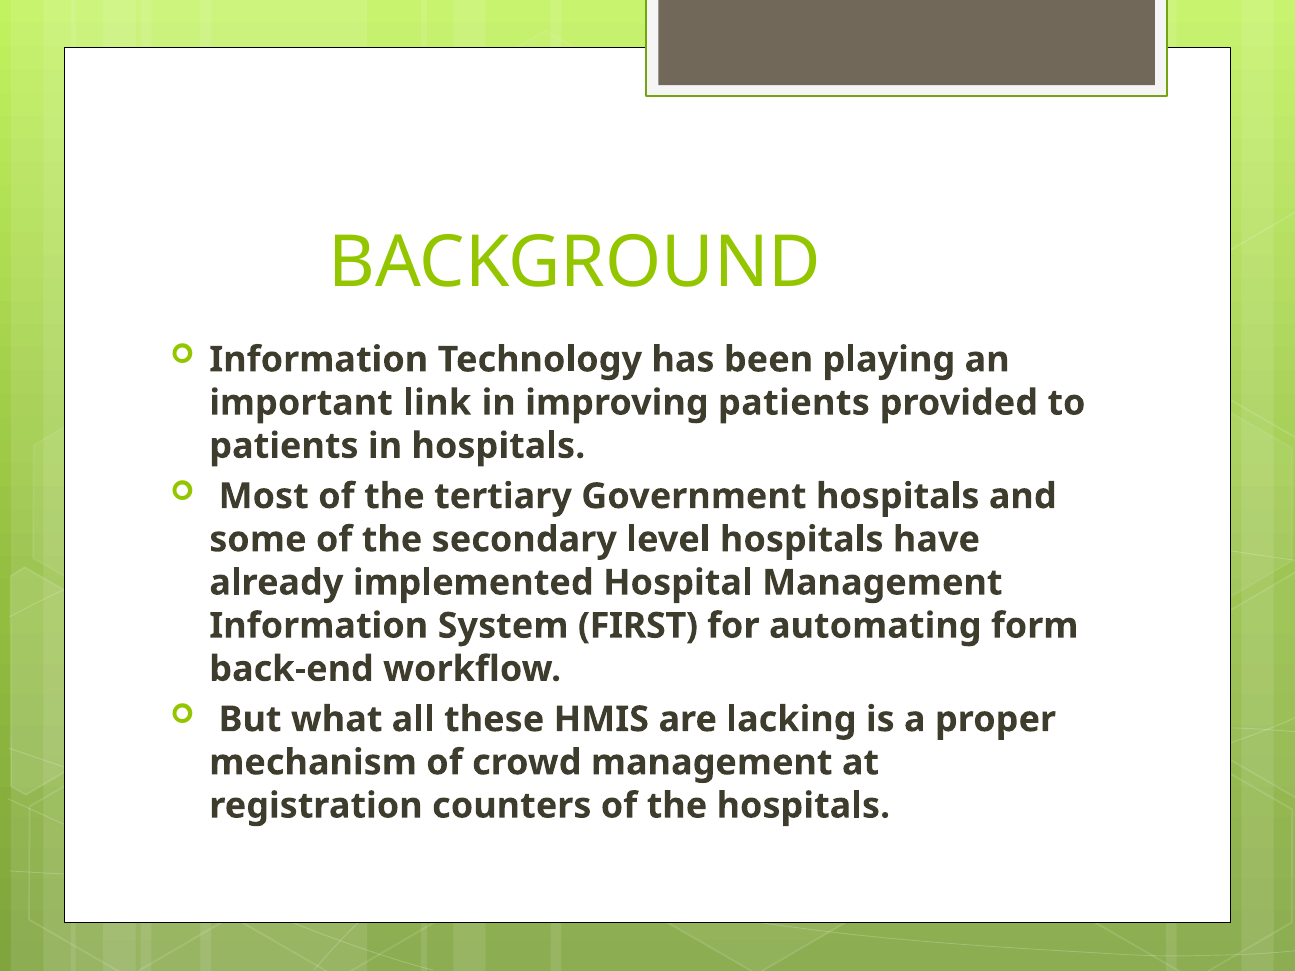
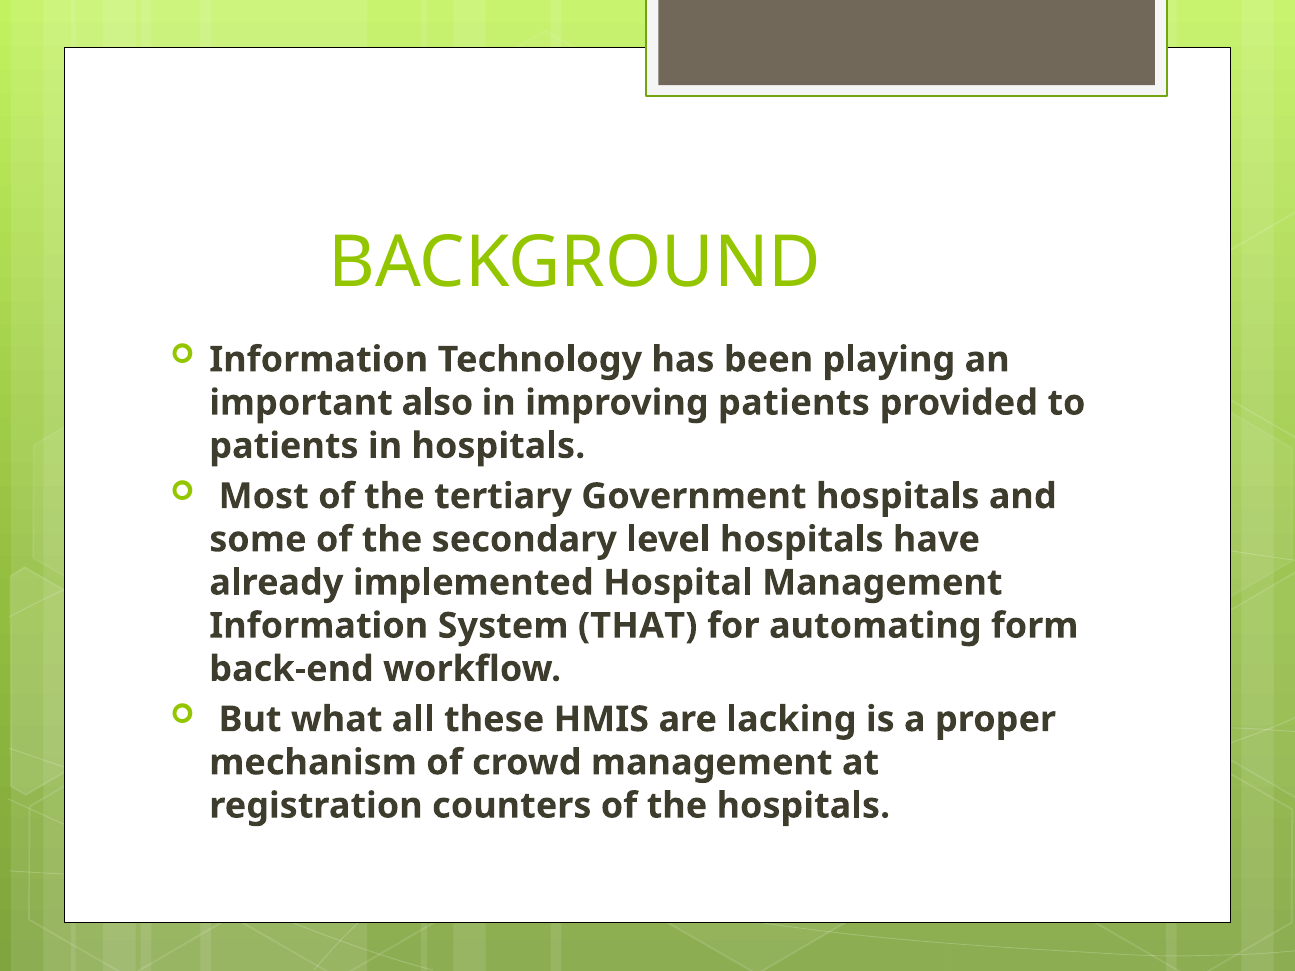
important link: link -> also
FIRST: FIRST -> THAT
